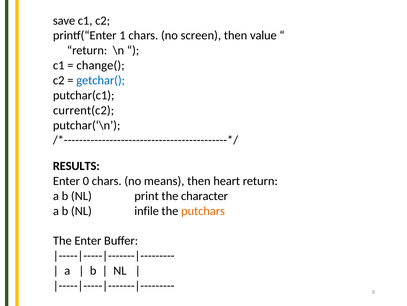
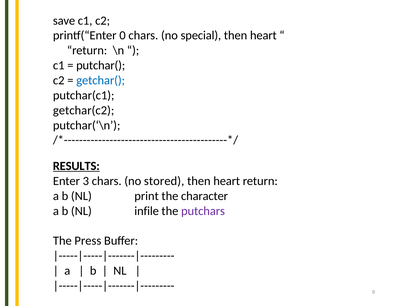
1: 1 -> 0
screen: screen -> special
value at (263, 35): value -> heart
change(: change( -> putchar(
current(c2: current(c2 -> getchar(c2
RESULTS underline: none -> present
0: 0 -> 3
means: means -> stored
putchars colour: orange -> purple
The Enter: Enter -> Press
